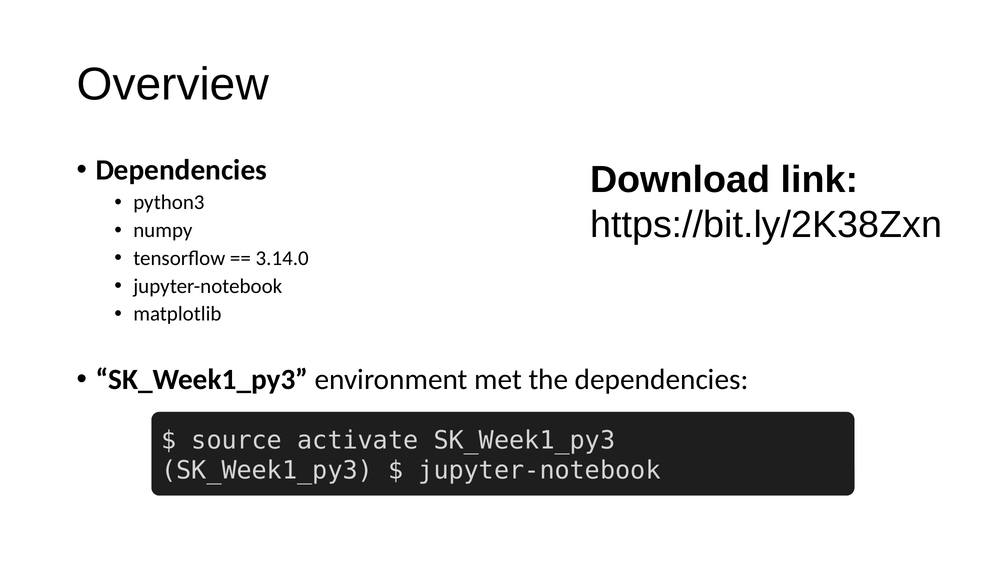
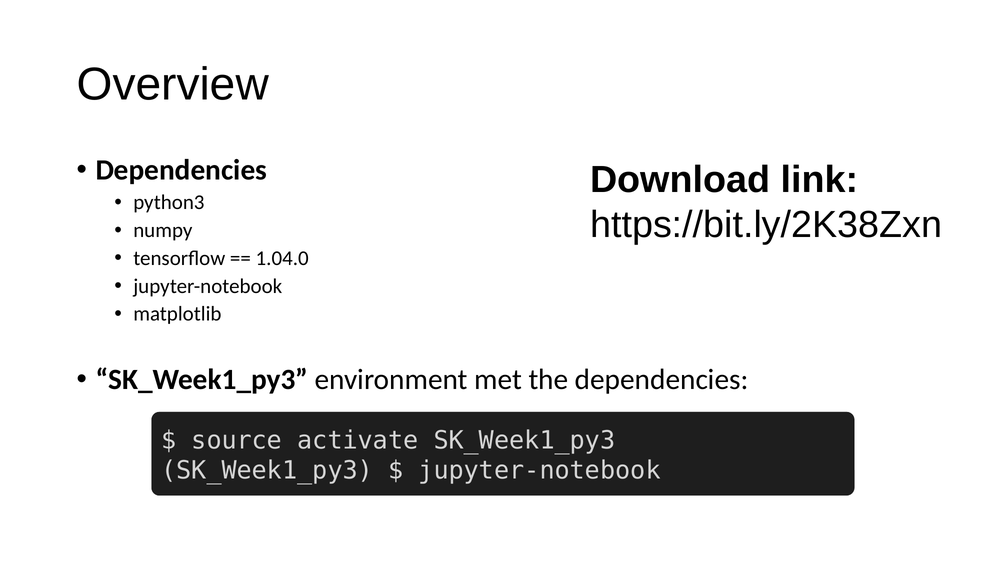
3.14.0: 3.14.0 -> 1.04.0
